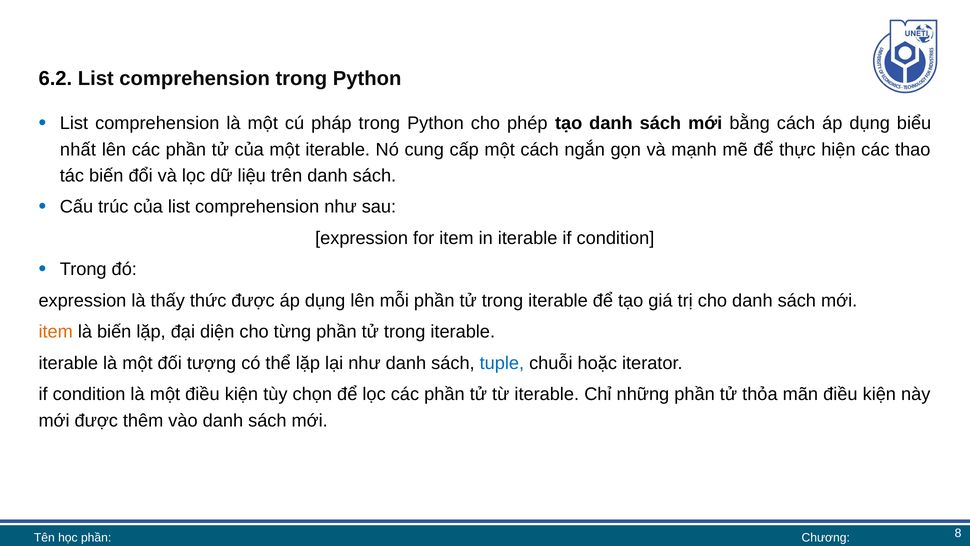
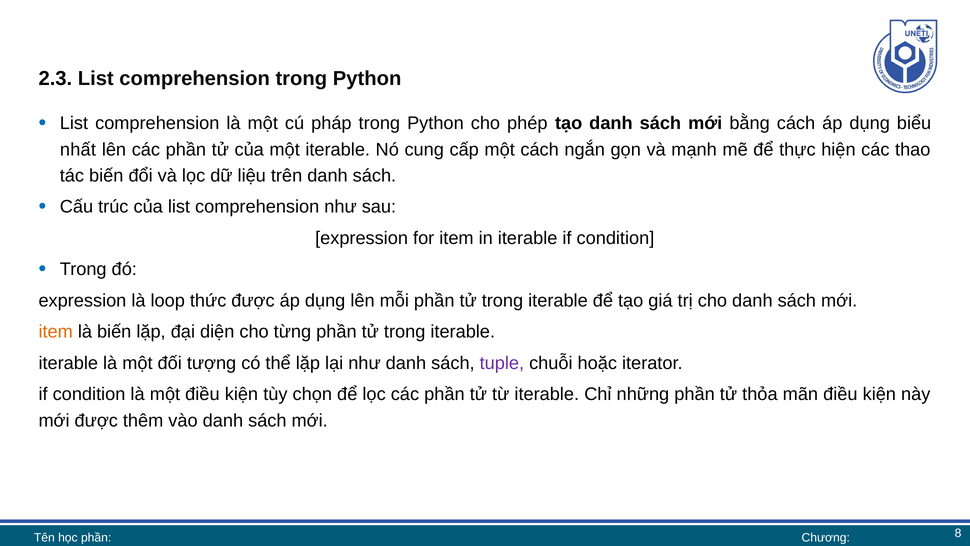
6.2: 6.2 -> 2.3
thấy: thấy -> loop
tuple colour: blue -> purple
